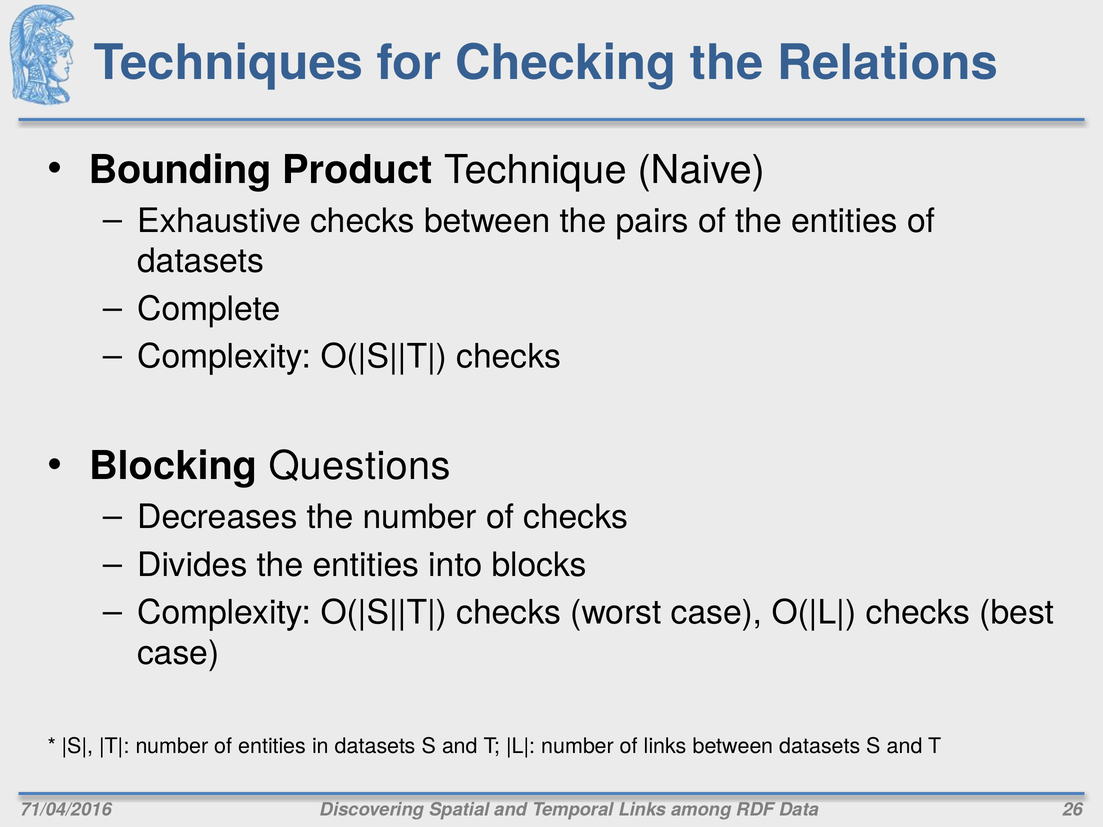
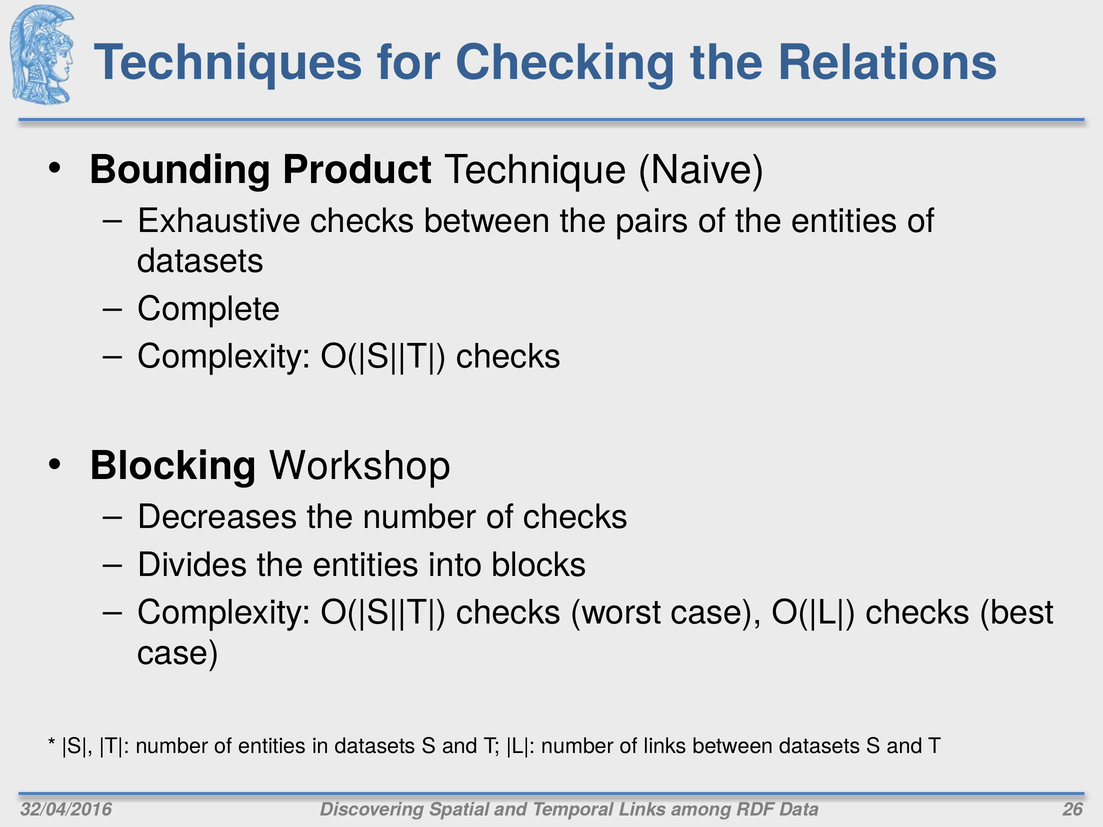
Questions: Questions -> Workshop
71/04/2016: 71/04/2016 -> 32/04/2016
